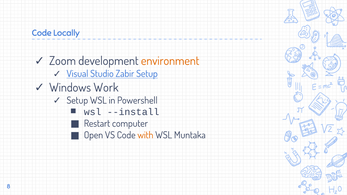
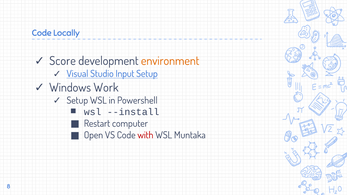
Zoom: Zoom -> Score
Zabir: Zabir -> Input
with colour: orange -> red
